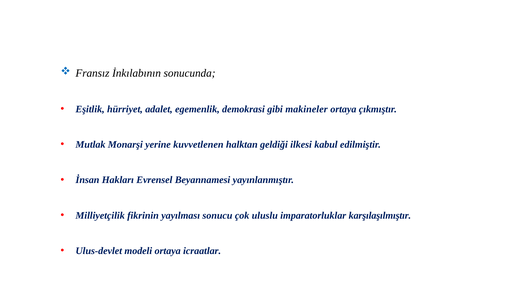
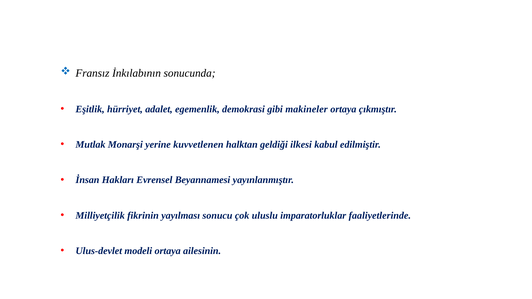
karşılaşılmıştır: karşılaşılmıştır -> faaliyetlerinde
icraatlar: icraatlar -> ailesinin
